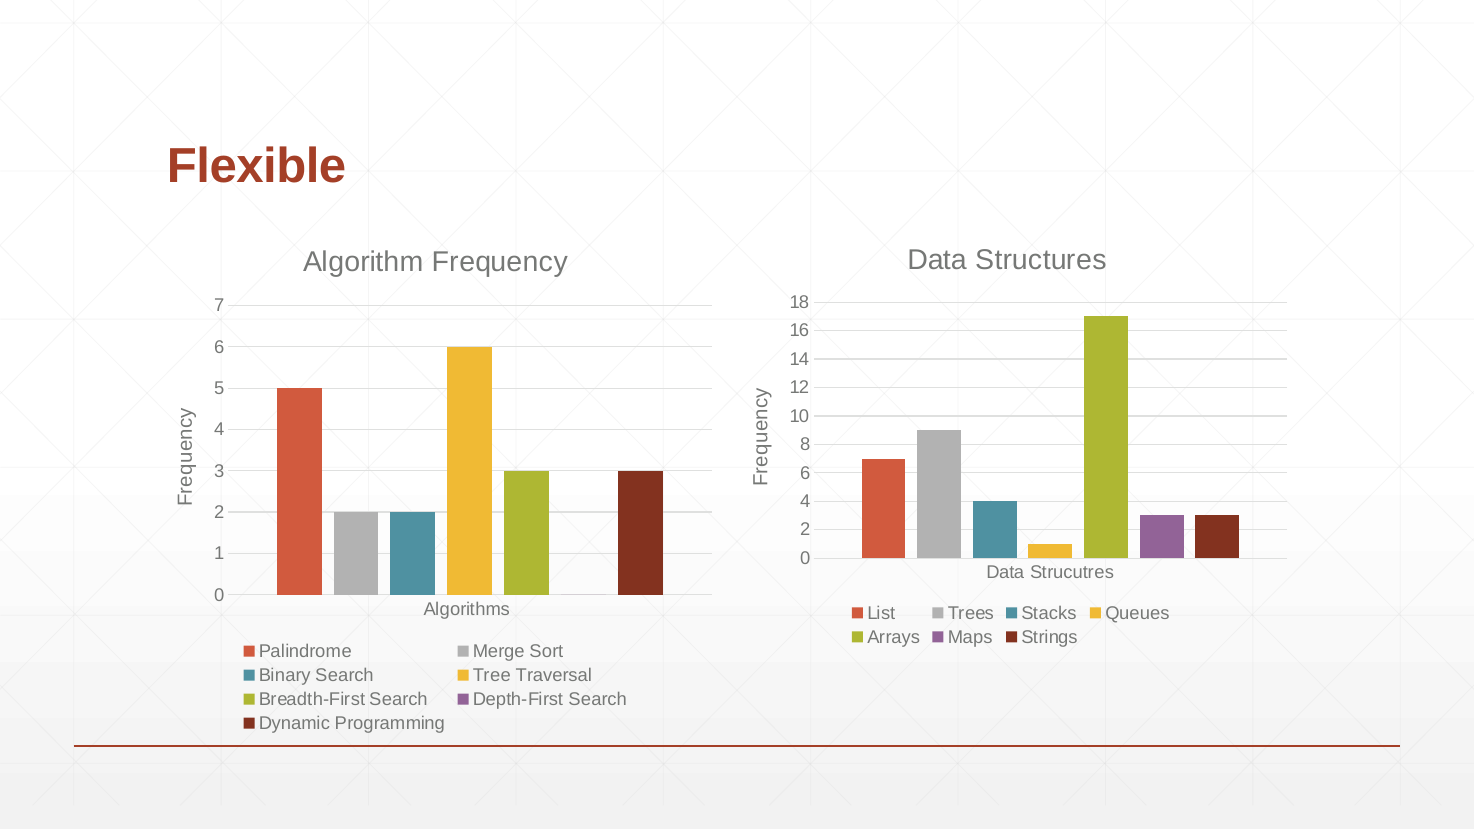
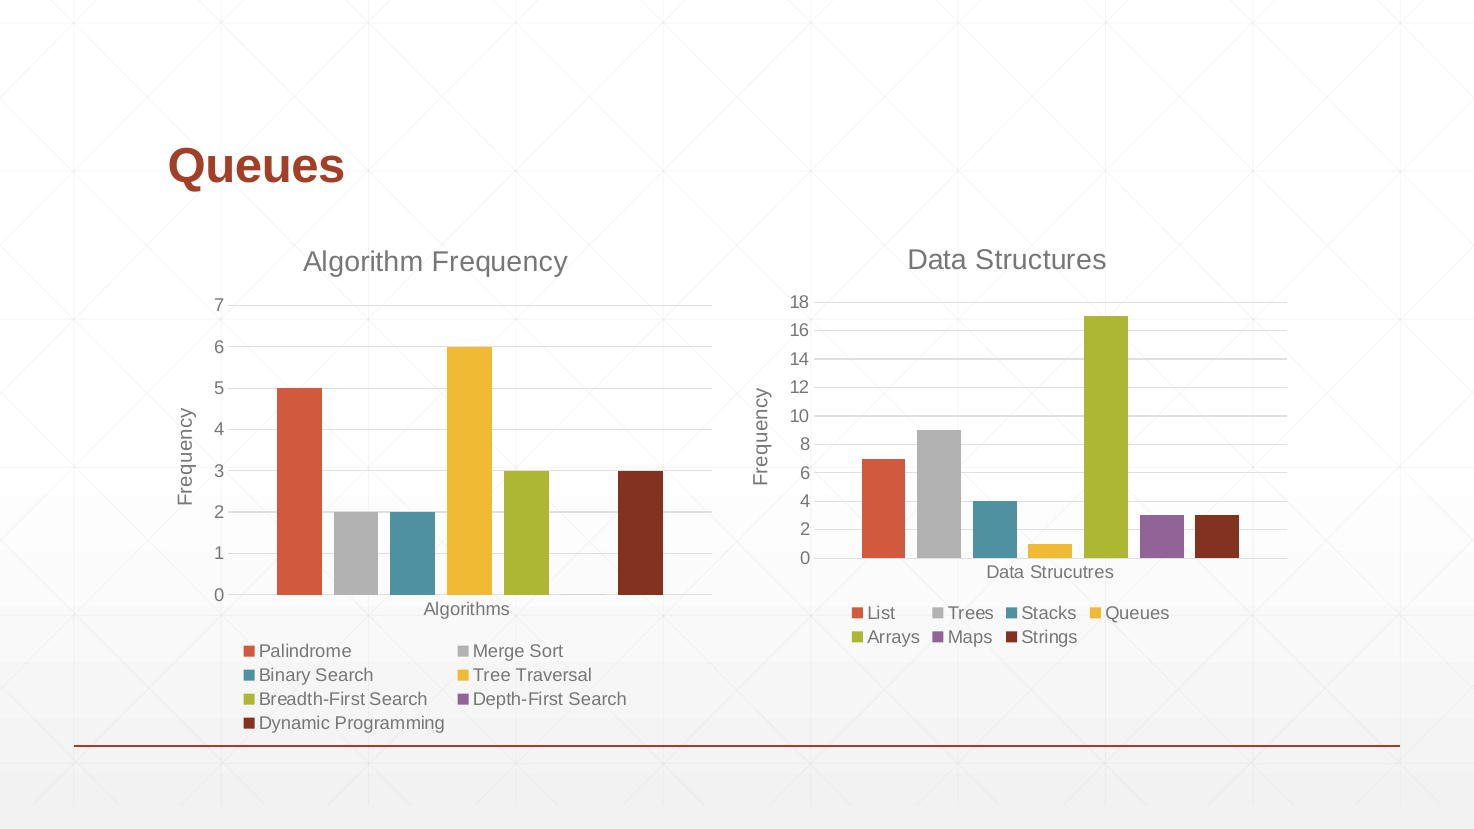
Flexible at (257, 167): Flexible -> Queues
